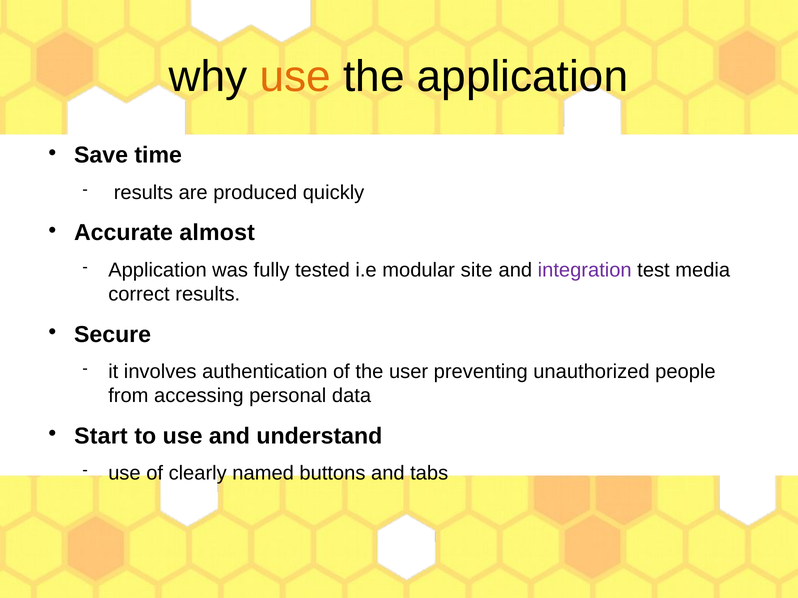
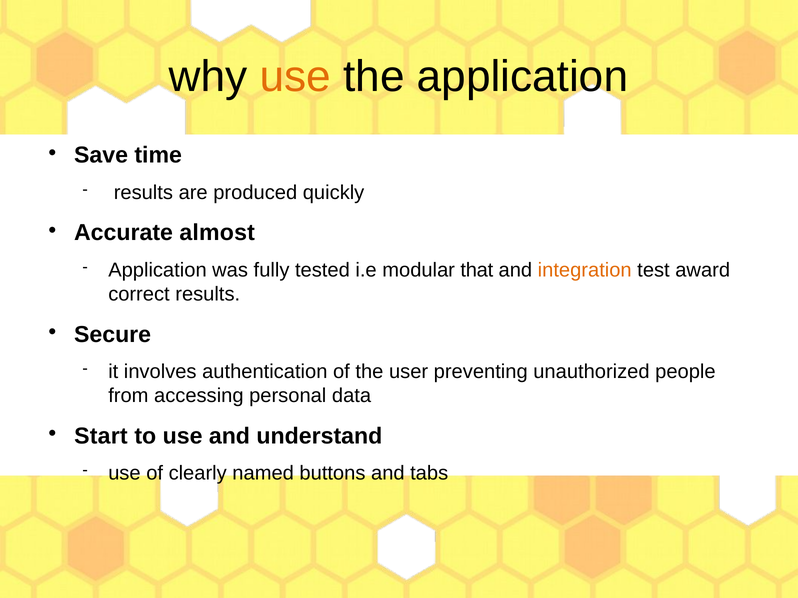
site: site -> that
integration colour: purple -> orange
media: media -> award
